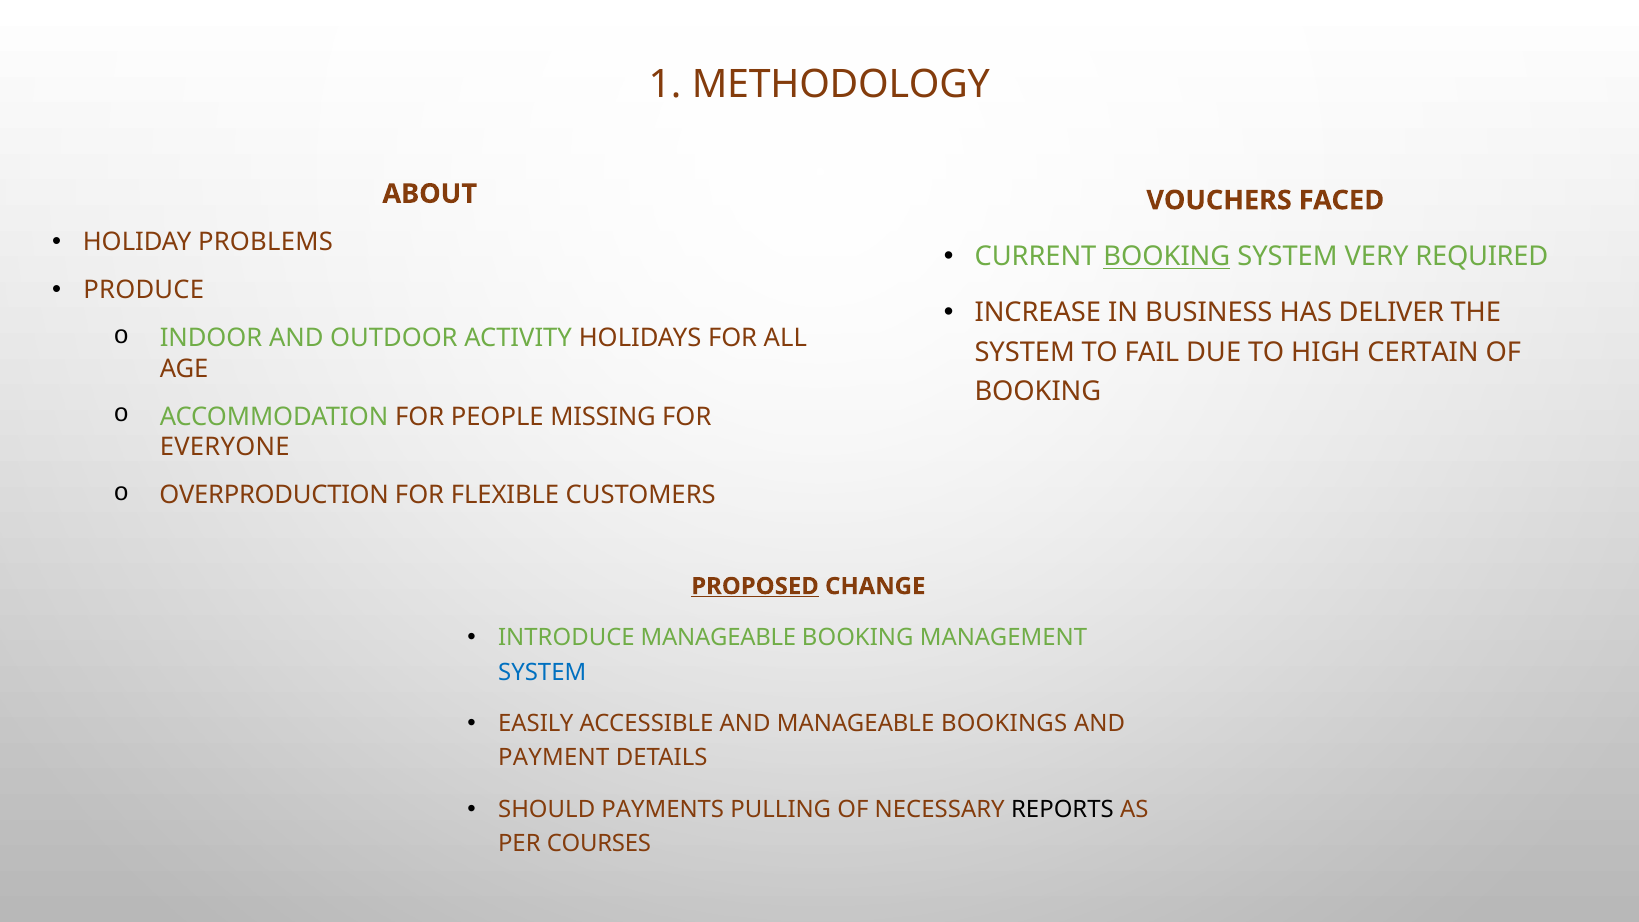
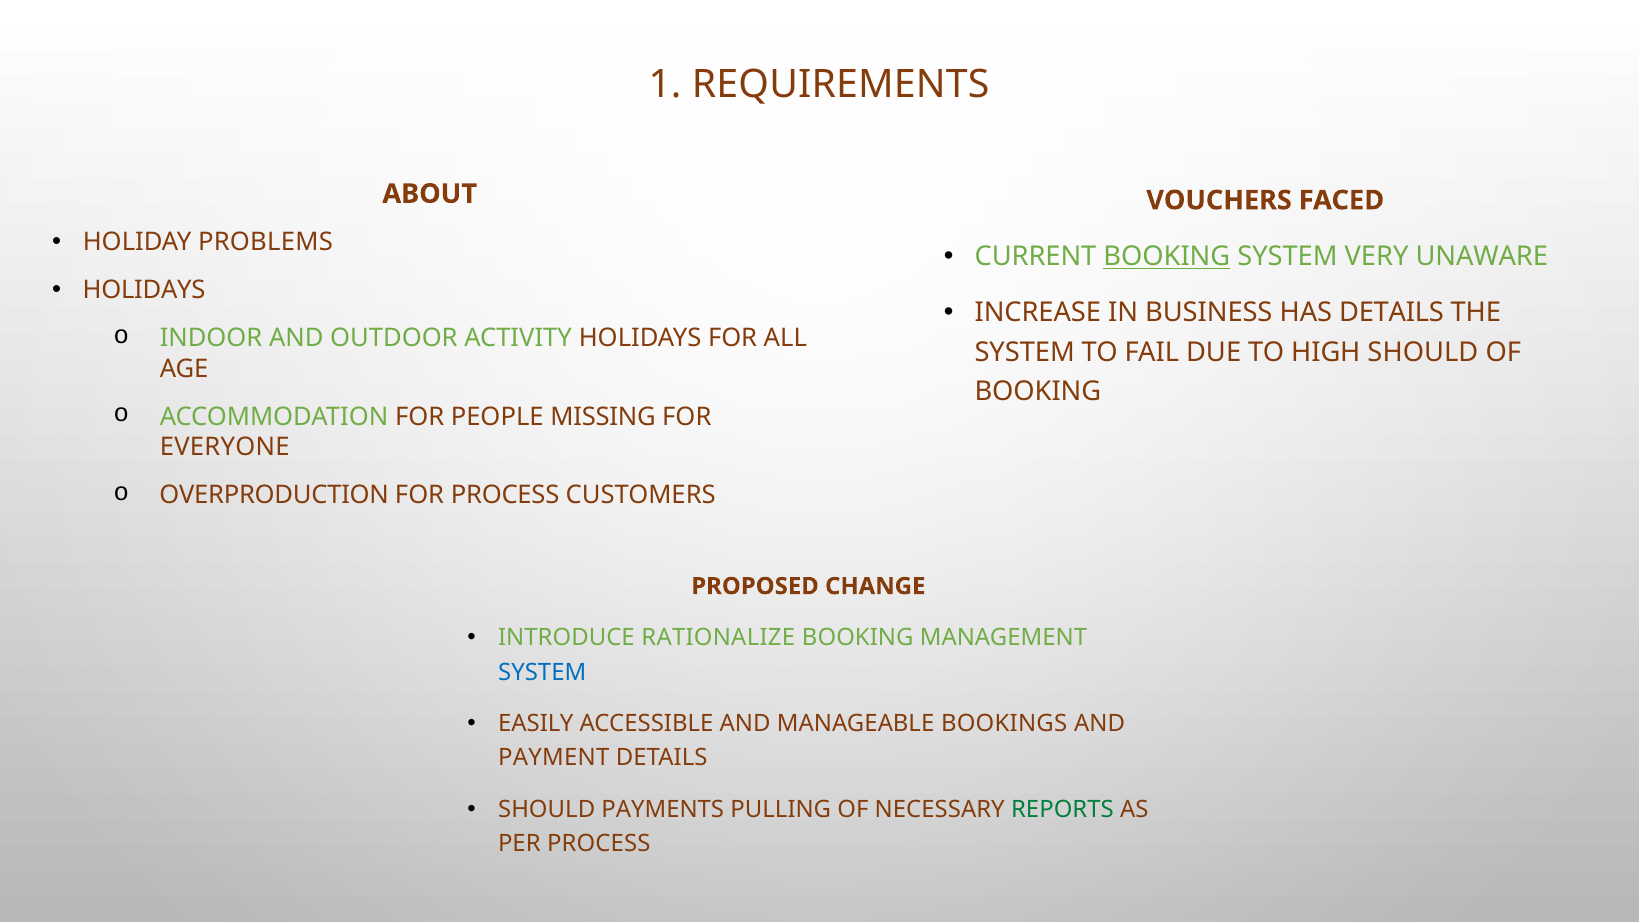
METHODOLOGY: METHODOLOGY -> REQUIREMENTS
REQUIRED: REQUIRED -> UNAWARE
PRODUCE at (144, 290): PRODUCE -> HOLIDAYS
HAS DELIVER: DELIVER -> DETAILS
HIGH CERTAIN: CERTAIN -> SHOULD
FOR FLEXIBLE: FLEXIBLE -> PROCESS
PROPOSED underline: present -> none
INTRODUCE MANAGEABLE: MANAGEABLE -> RATIONALIZE
REPORTS colour: black -> green
PER COURSES: COURSES -> PROCESS
